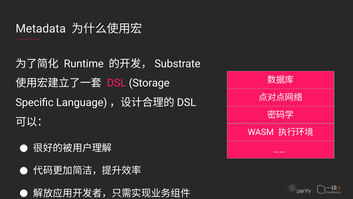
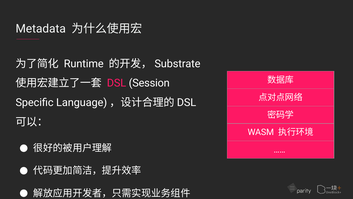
Storage: Storage -> Session
